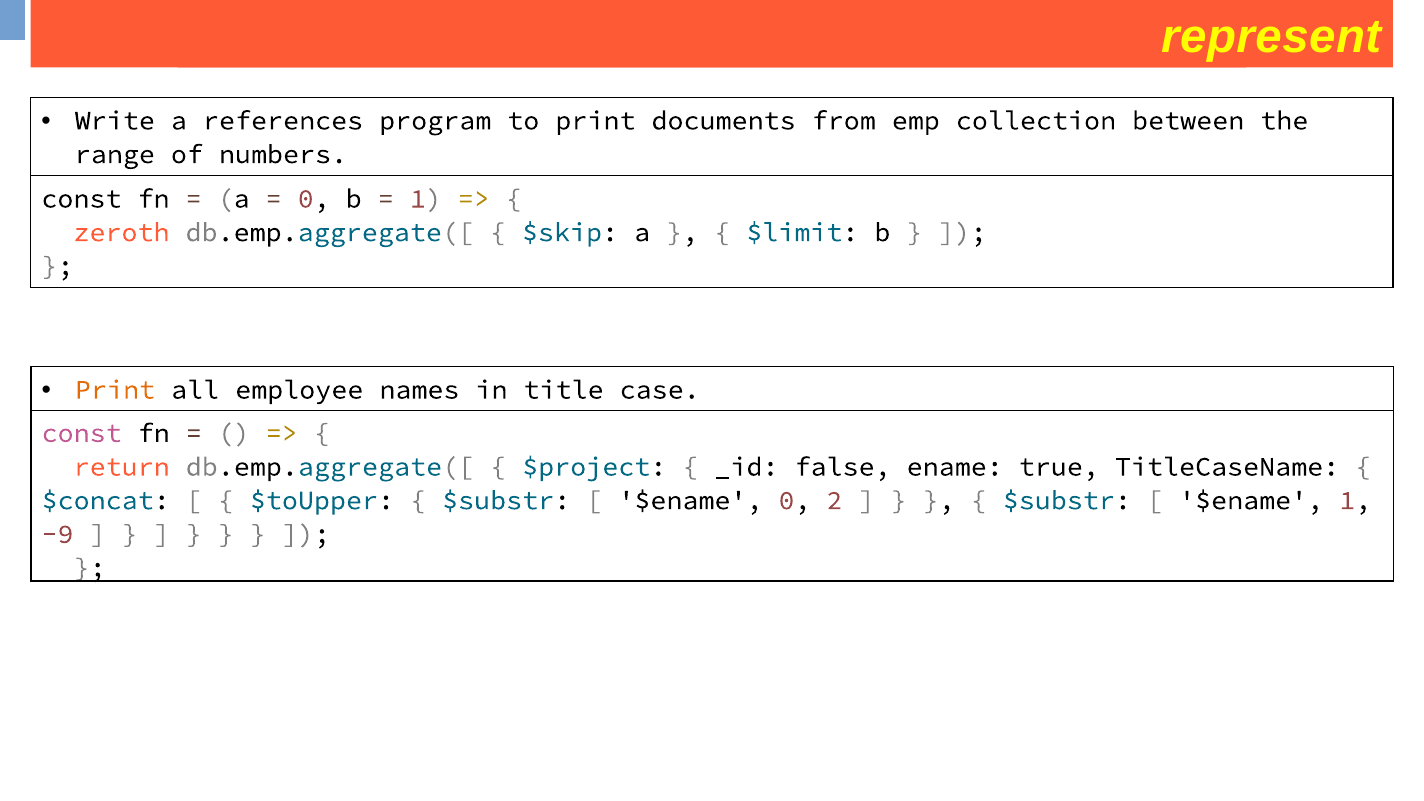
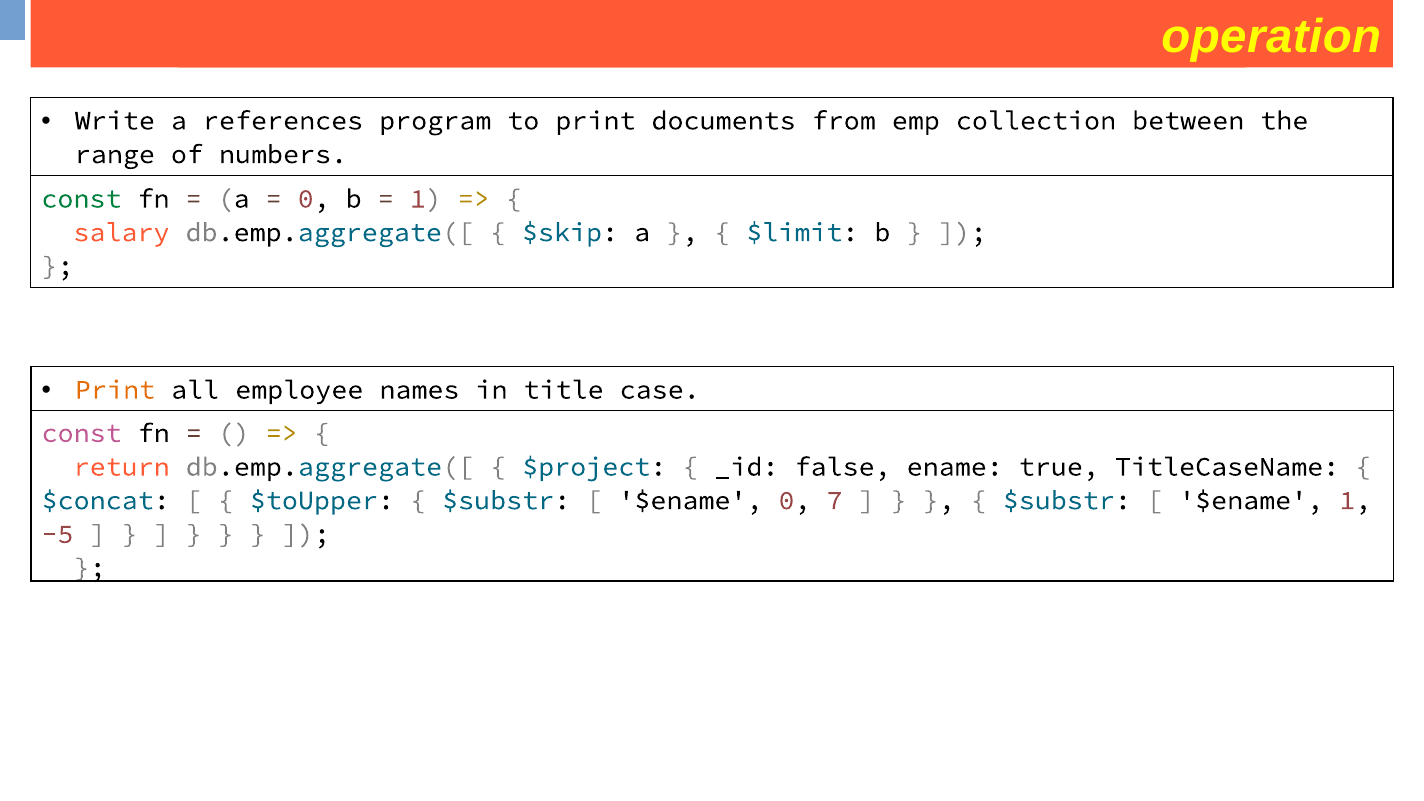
represent at (1271, 37): represent -> operation
const at (81, 199) colour: black -> green
zeroth: zeroth -> salary
2: 2 -> 7
-9: -9 -> -5
